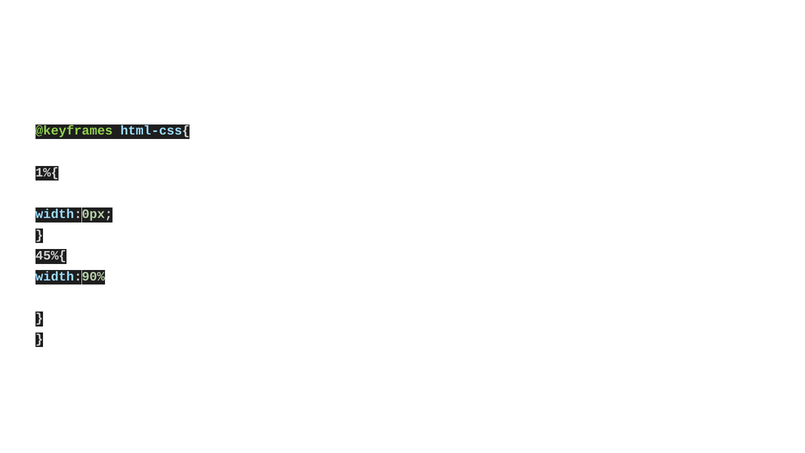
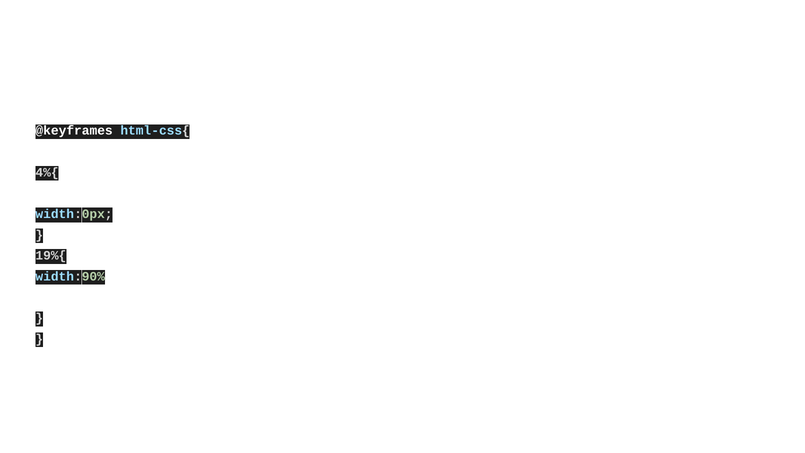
@keyframes colour: light green -> white
1%{: 1%{ -> 4%{
45%{: 45%{ -> 19%{
